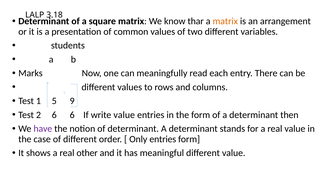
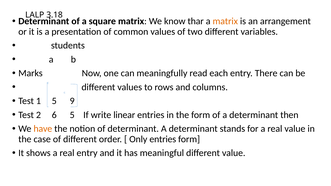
6 6: 6 -> 5
write value: value -> linear
have colour: purple -> orange
real other: other -> entry
